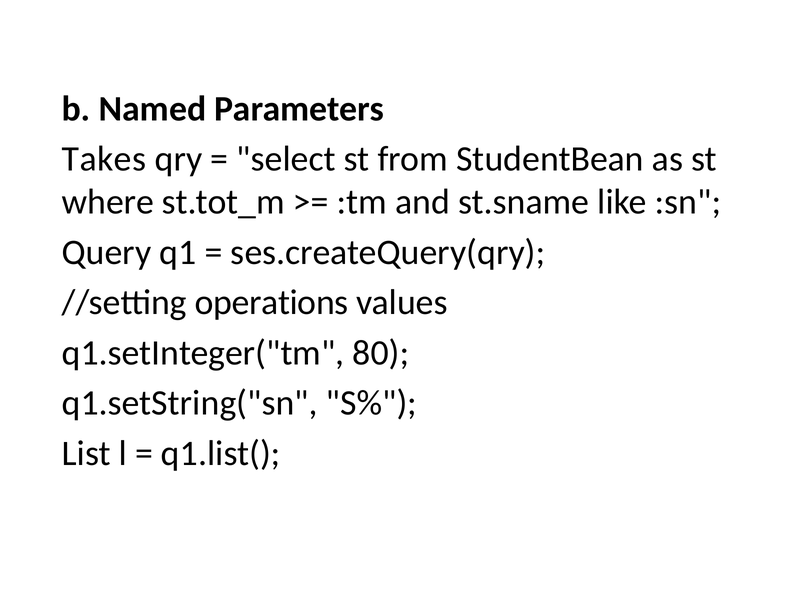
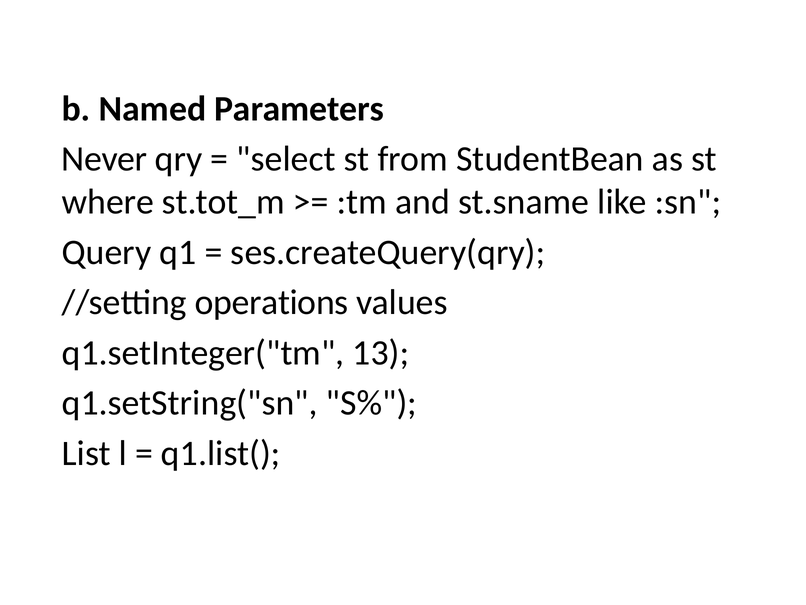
Takes: Takes -> Never
80: 80 -> 13
